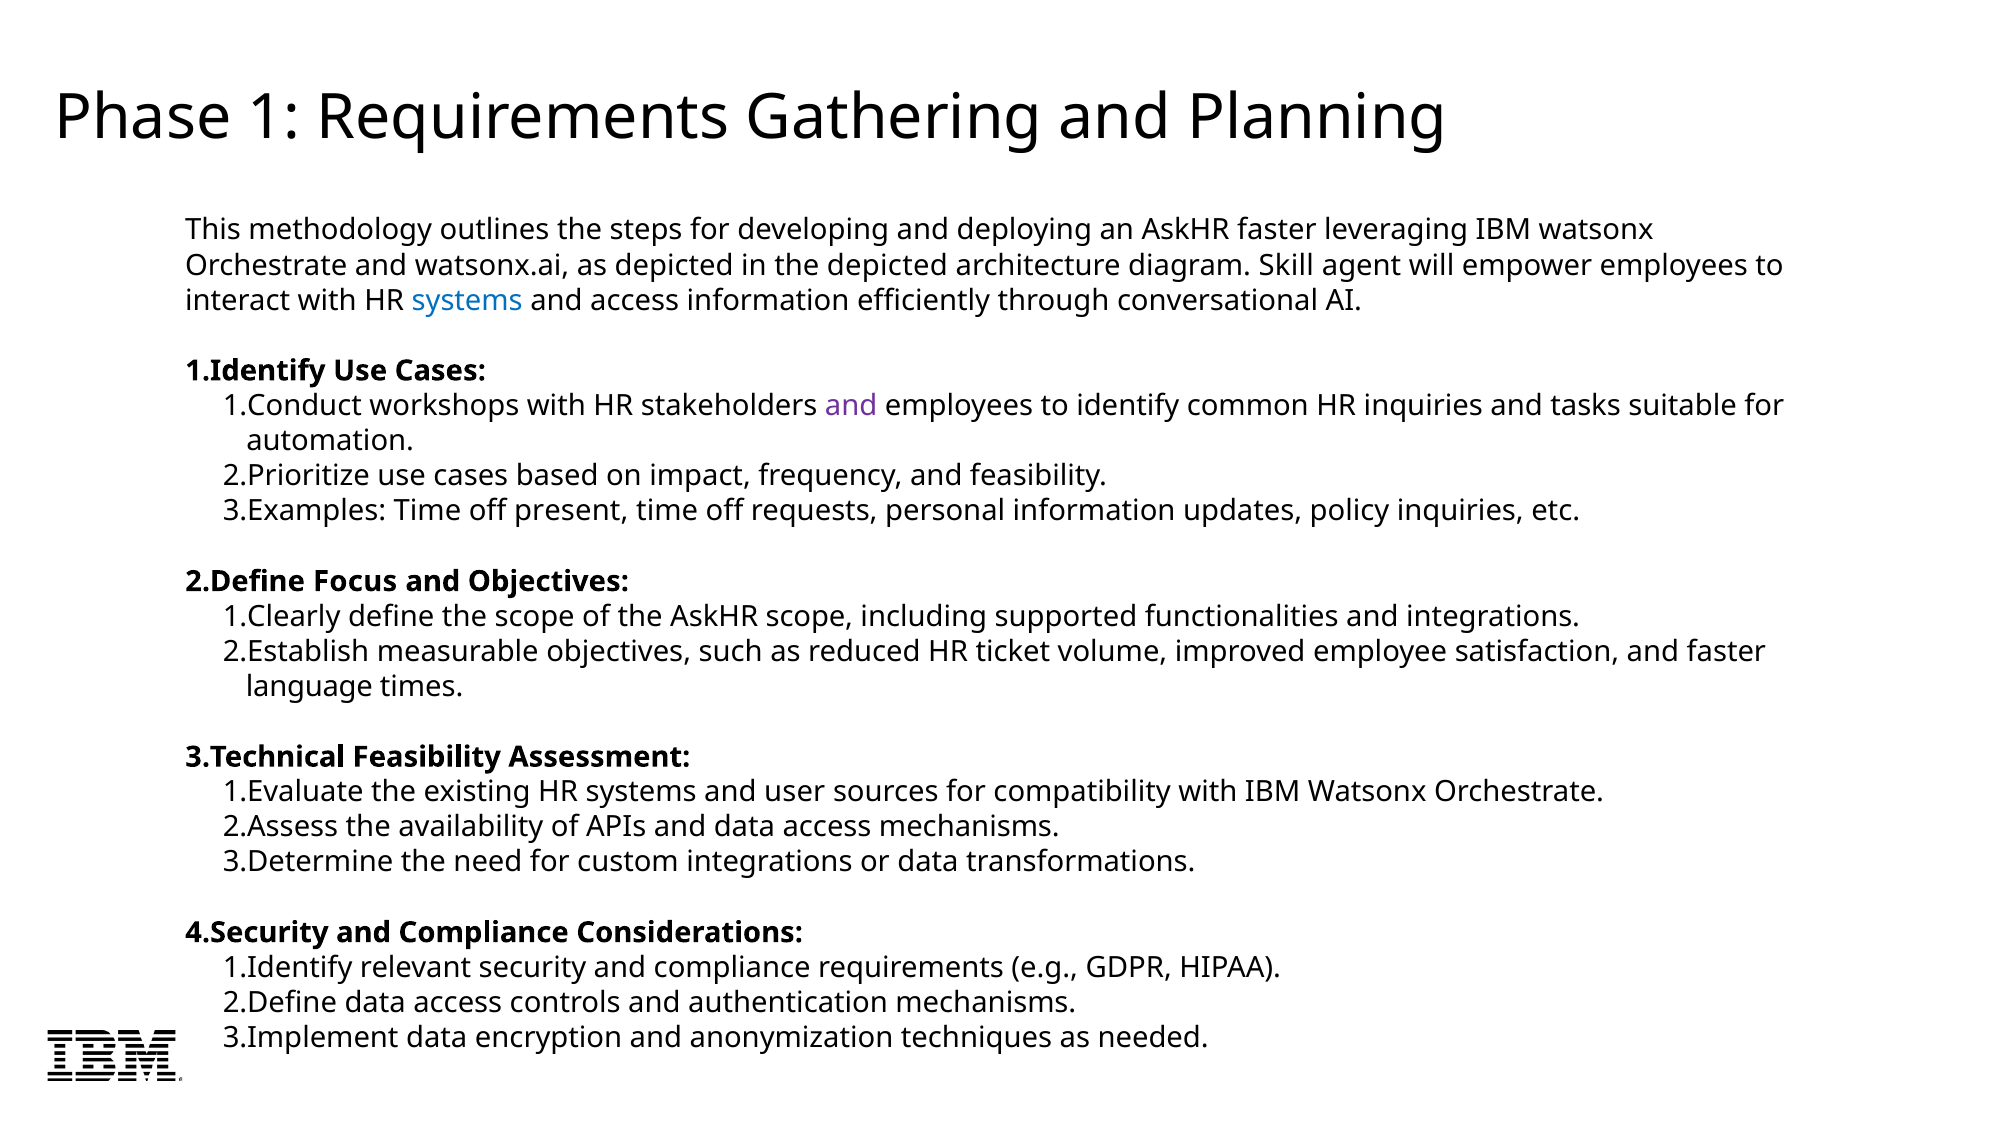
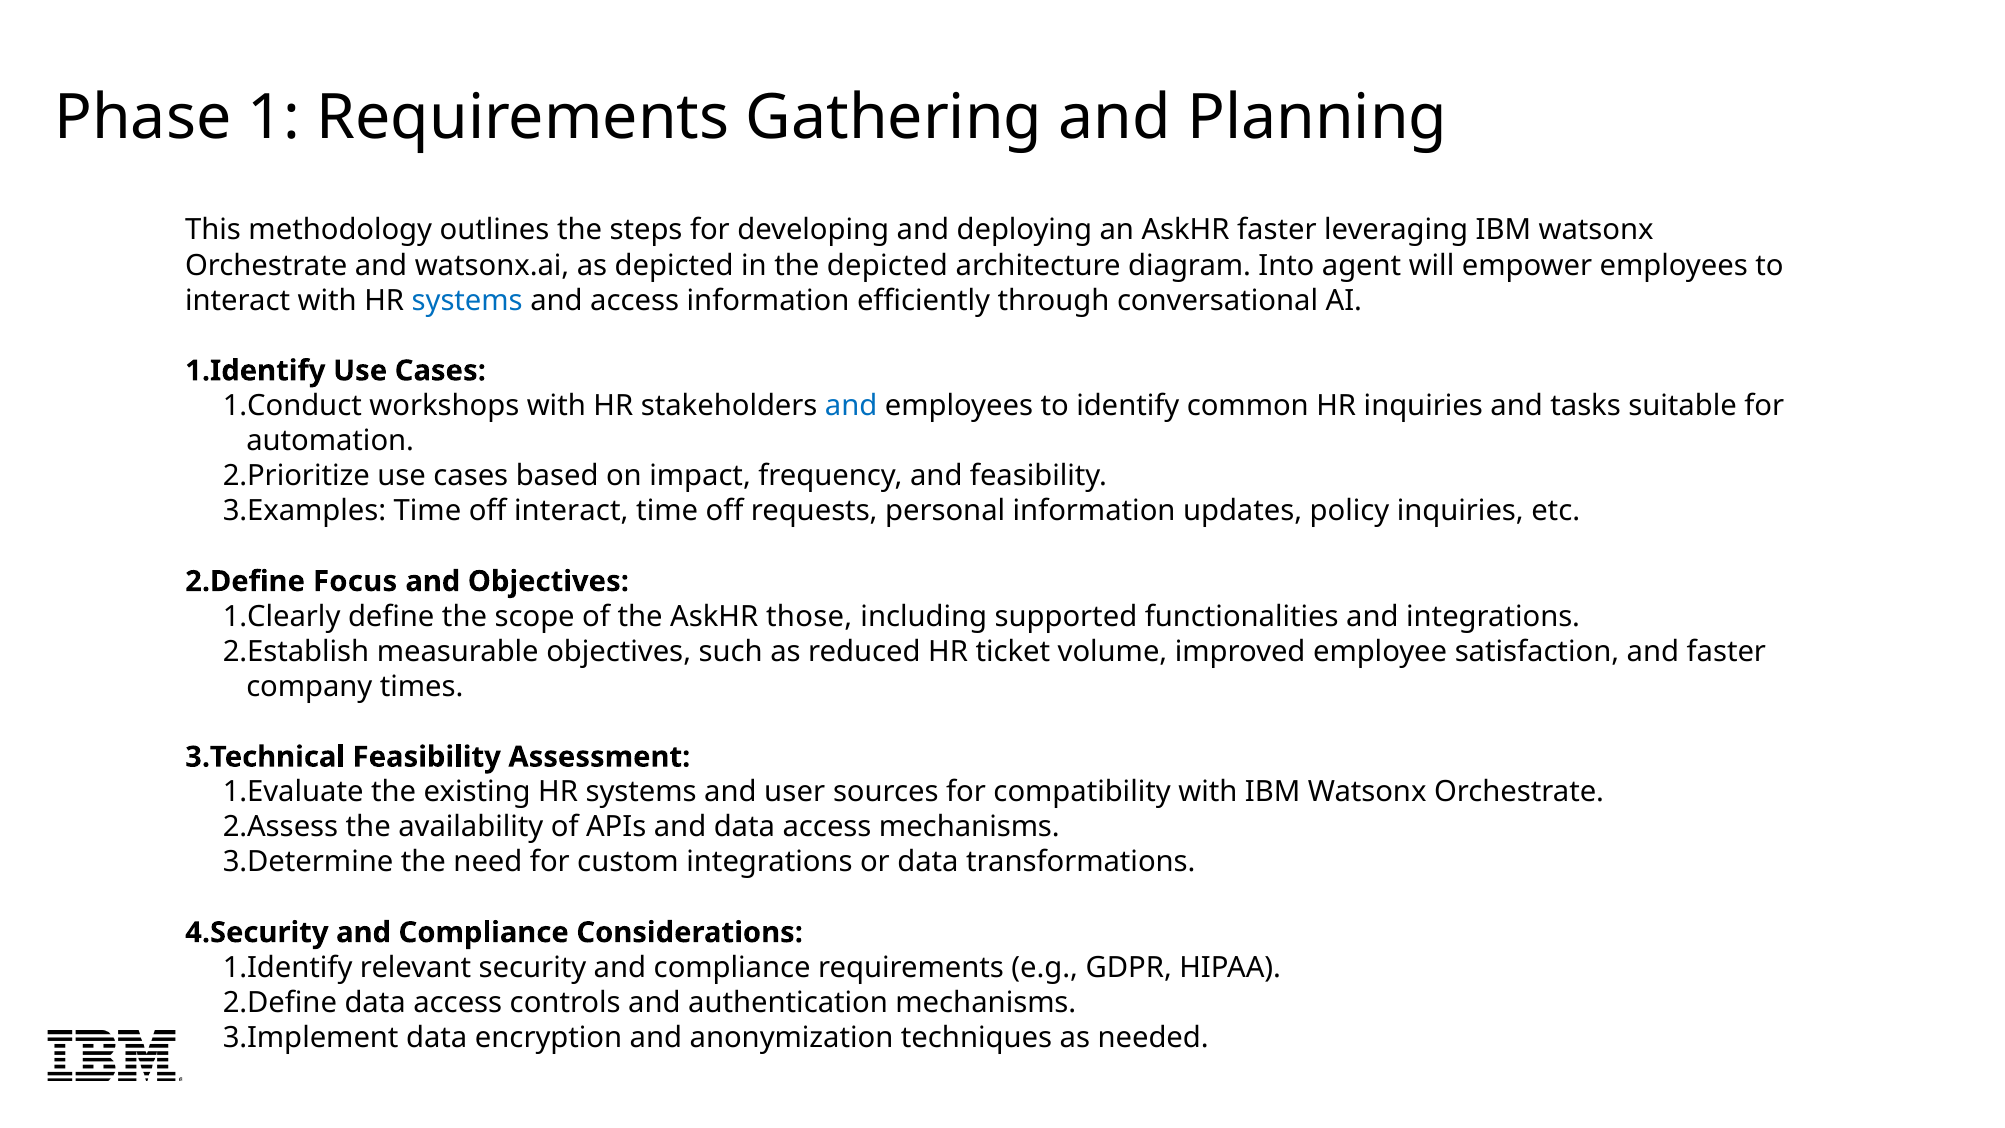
Skill: Skill -> Into
and at (851, 406) colour: purple -> blue
off present: present -> interact
AskHR scope: scope -> those
language: language -> company
